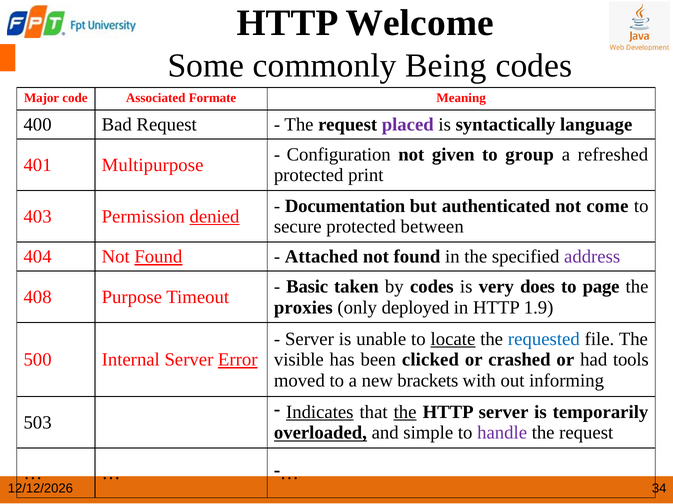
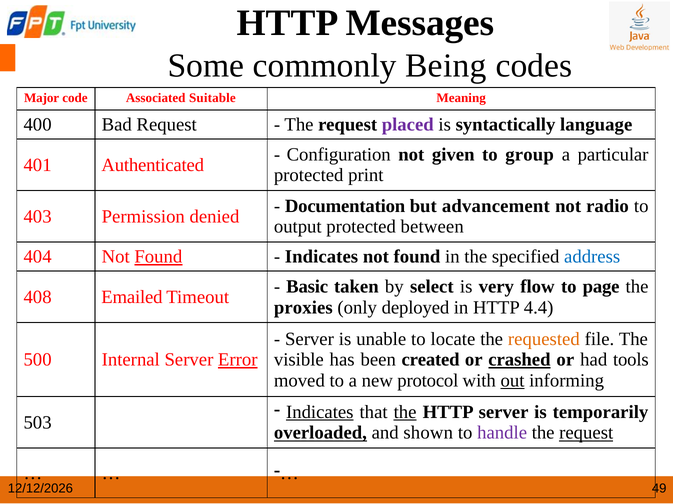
Welcome: Welcome -> Messages
Formate: Formate -> Suitable
refreshed: refreshed -> particular
Multipurpose: Multipurpose -> Authenticated
authenticated: authenticated -> advancement
come: come -> radio
denied underline: present -> none
secure: secure -> output
Attached at (321, 257): Attached -> Indicates
address colour: purple -> blue
by codes: codes -> select
does: does -> flow
Purpose: Purpose -> Emailed
1.9: 1.9 -> 4.4
locate underline: present -> none
requested colour: blue -> orange
clicked: clicked -> created
crashed underline: none -> present
brackets: brackets -> protocol
out underline: none -> present
simple: simple -> shown
request at (586, 433) underline: none -> present
34: 34 -> 49
